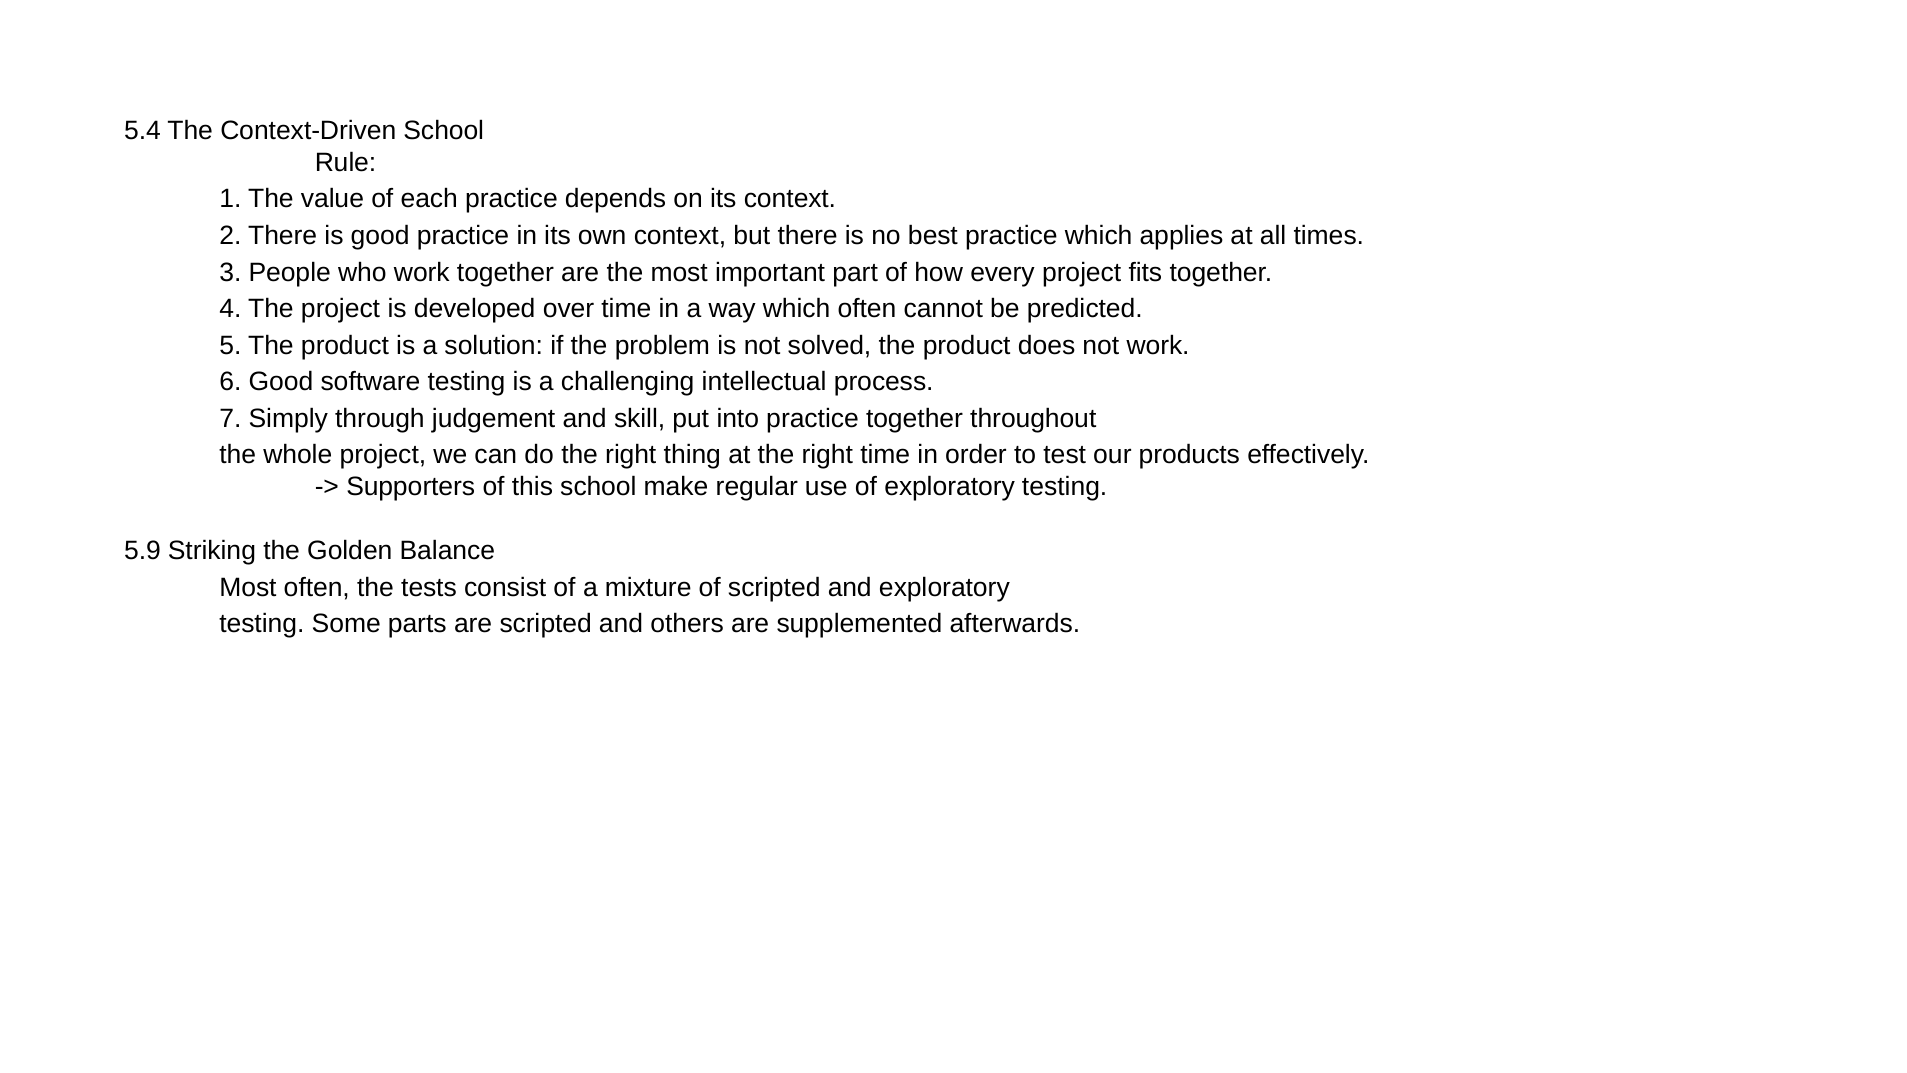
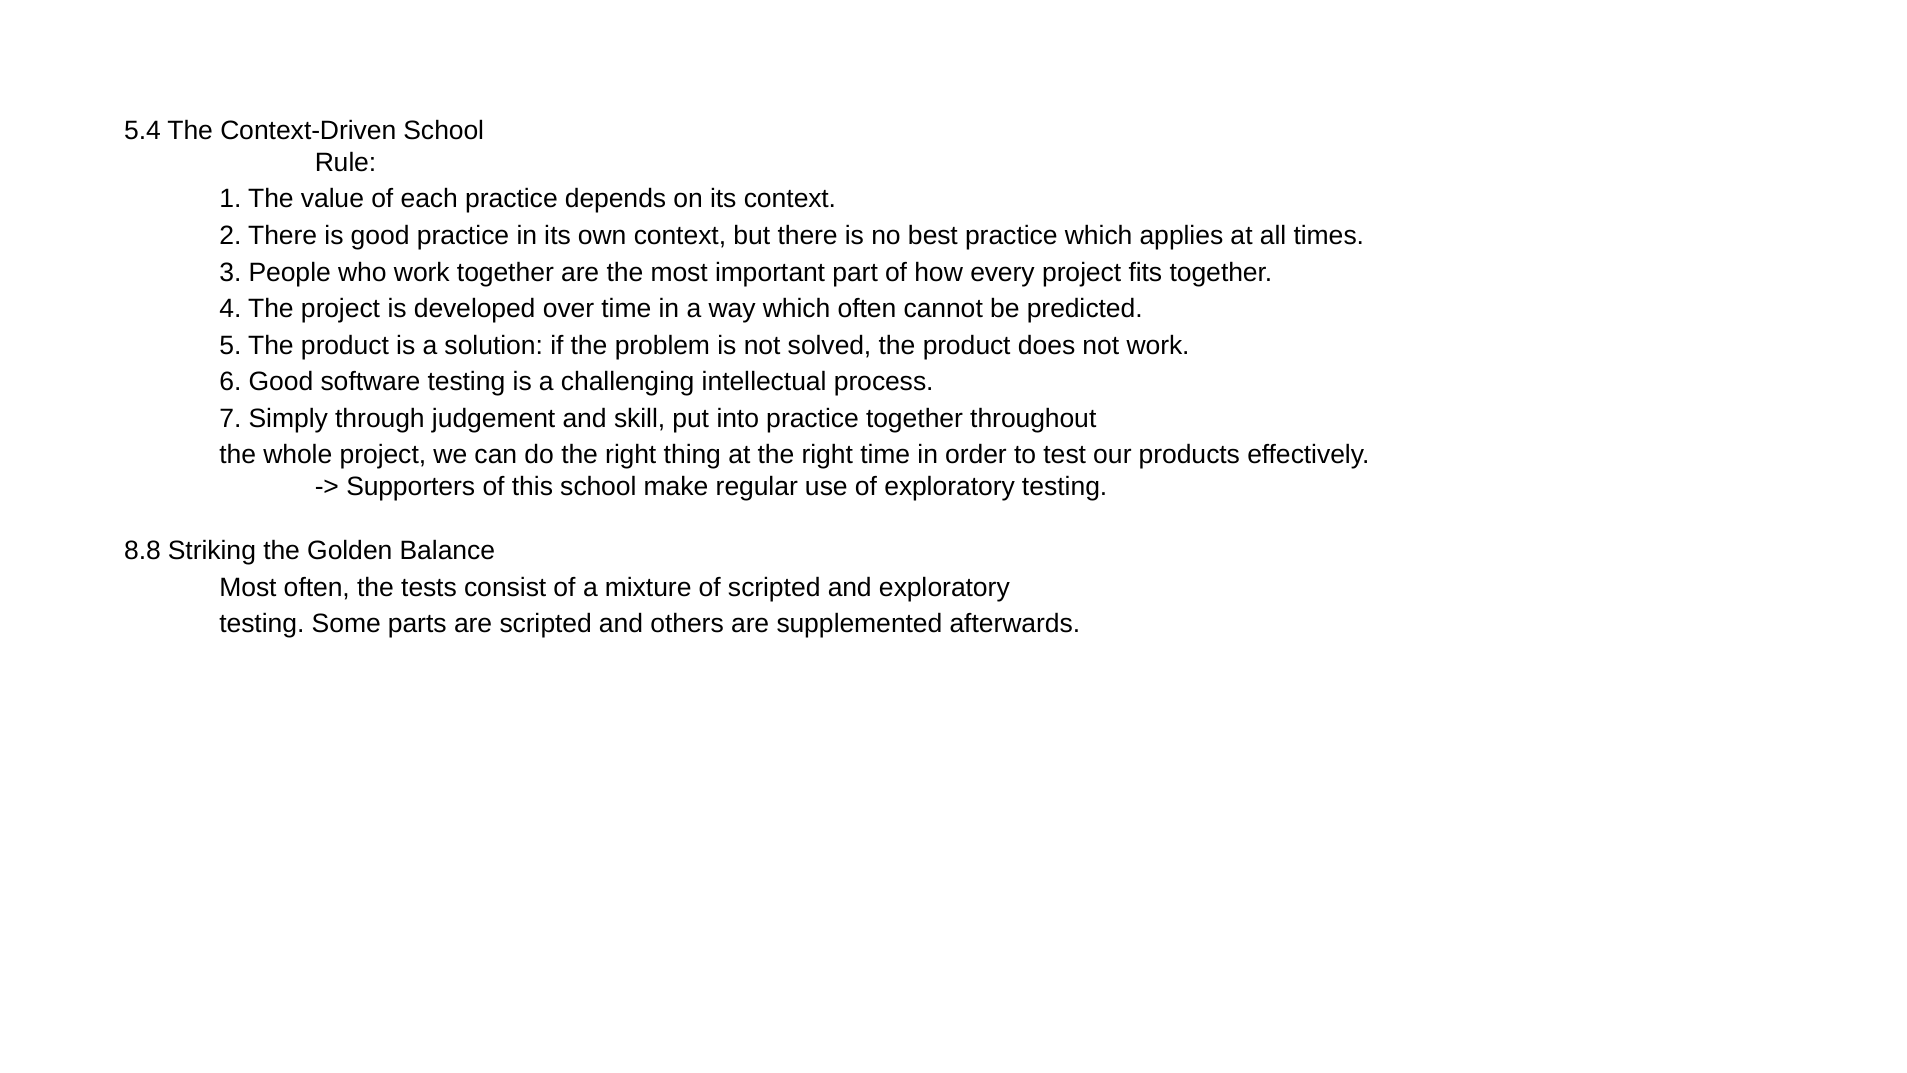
5.9: 5.9 -> 8.8
